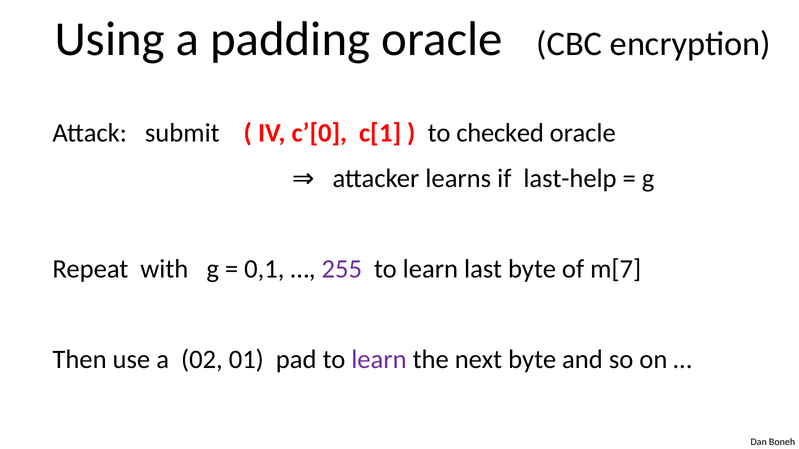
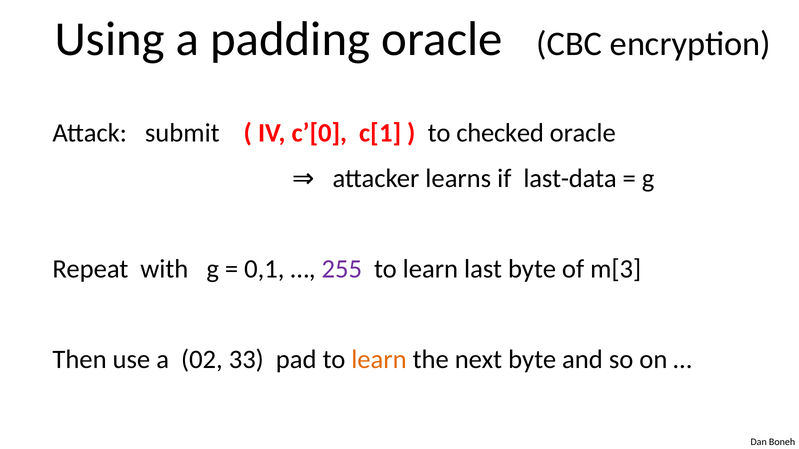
last-help: last-help -> last-data
m[7: m[7 -> m[3
01: 01 -> 33
learn at (379, 360) colour: purple -> orange
